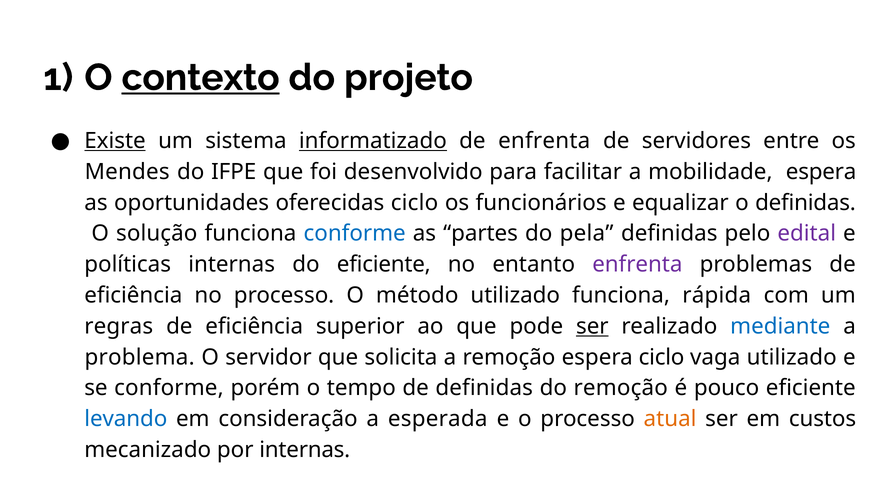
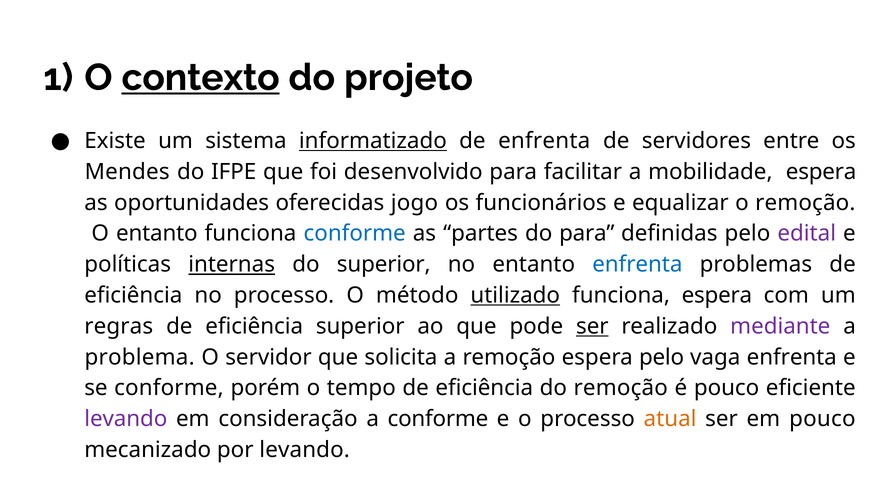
Existe underline: present -> none
oferecidas ciclo: ciclo -> jogo
o definidas: definidas -> remoção
O solução: solução -> entanto
do pela: pela -> para
internas at (232, 265) underline: none -> present
do eficiente: eficiente -> superior
enfrenta at (637, 265) colour: purple -> blue
utilizado at (515, 295) underline: none -> present
funciona rápida: rápida -> espera
mediante colour: blue -> purple
espera ciclo: ciclo -> pelo
vaga utilizado: utilizado -> enfrenta
tempo de definidas: definidas -> eficiência
levando at (126, 419) colour: blue -> purple
a esperada: esperada -> conforme
em custos: custos -> pouco
por internas: internas -> levando
